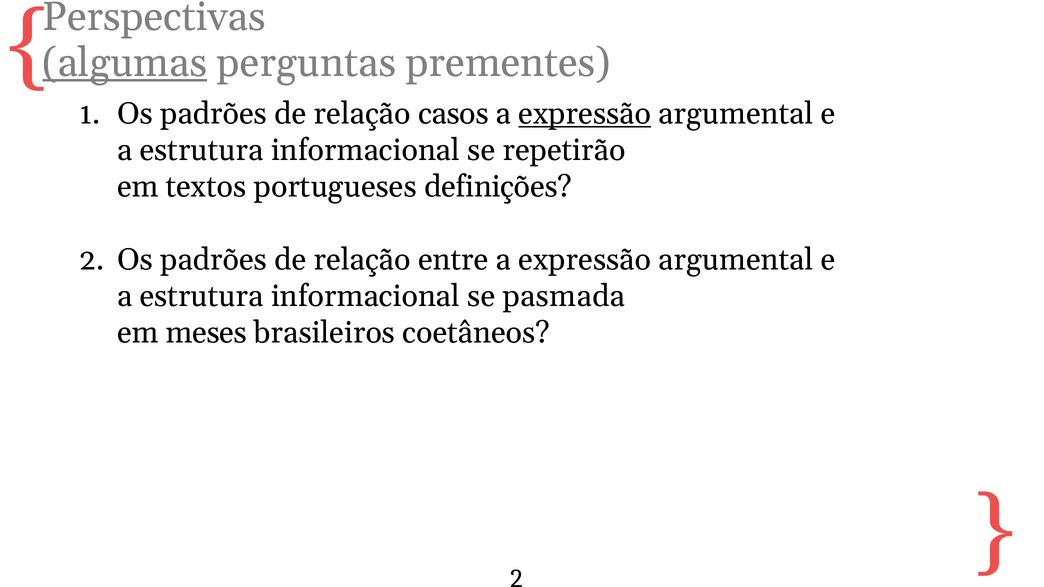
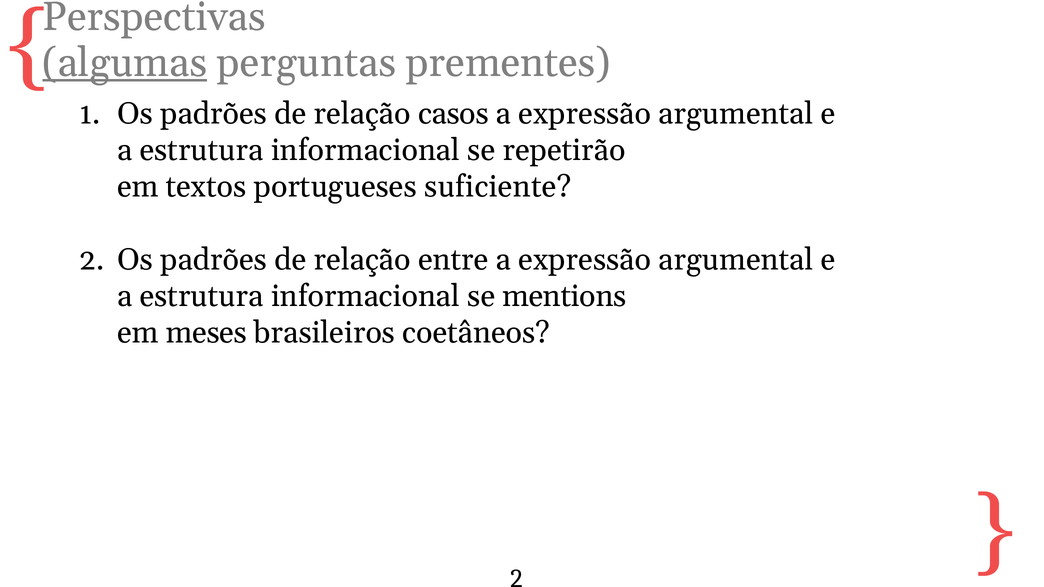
expressão at (585, 114) underline: present -> none
definições: definições -> suficiente
pasmada: pasmada -> mentions
